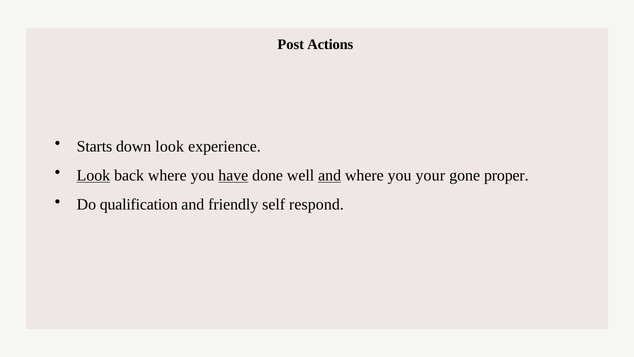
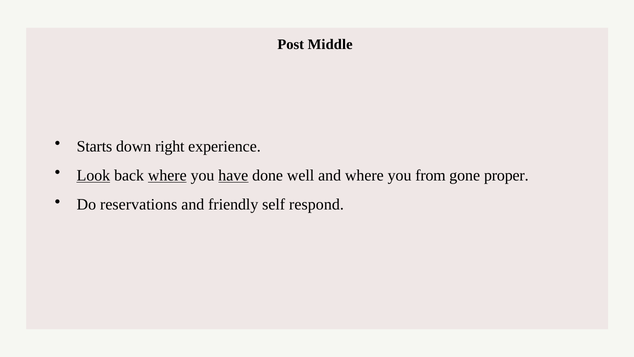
Actions: Actions -> Middle
down look: look -> right
where at (167, 175) underline: none -> present
and at (330, 175) underline: present -> none
your: your -> from
qualification: qualification -> reservations
